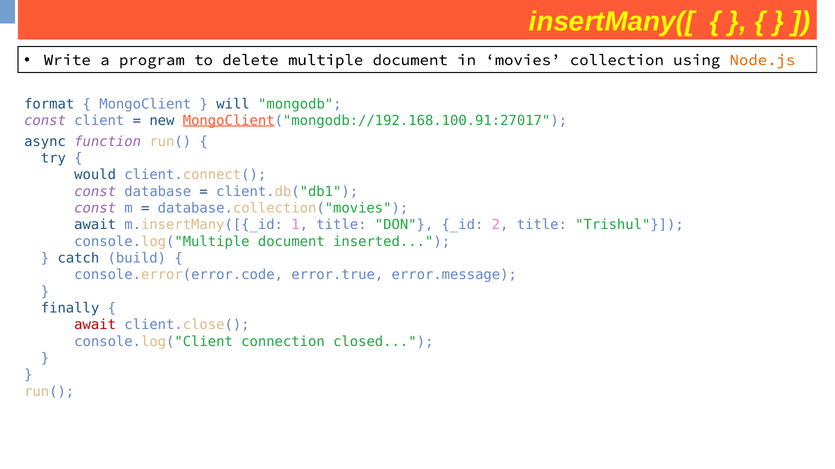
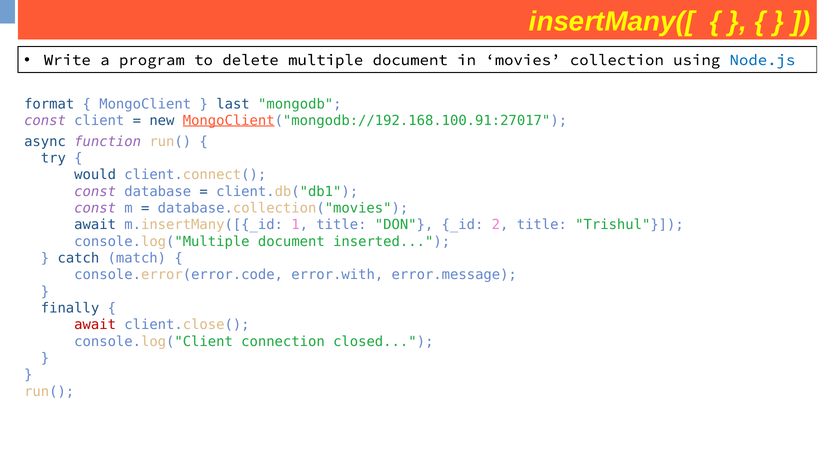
Node.js colour: orange -> blue
will: will -> last
build: build -> match
error.true: error.true -> error.with
